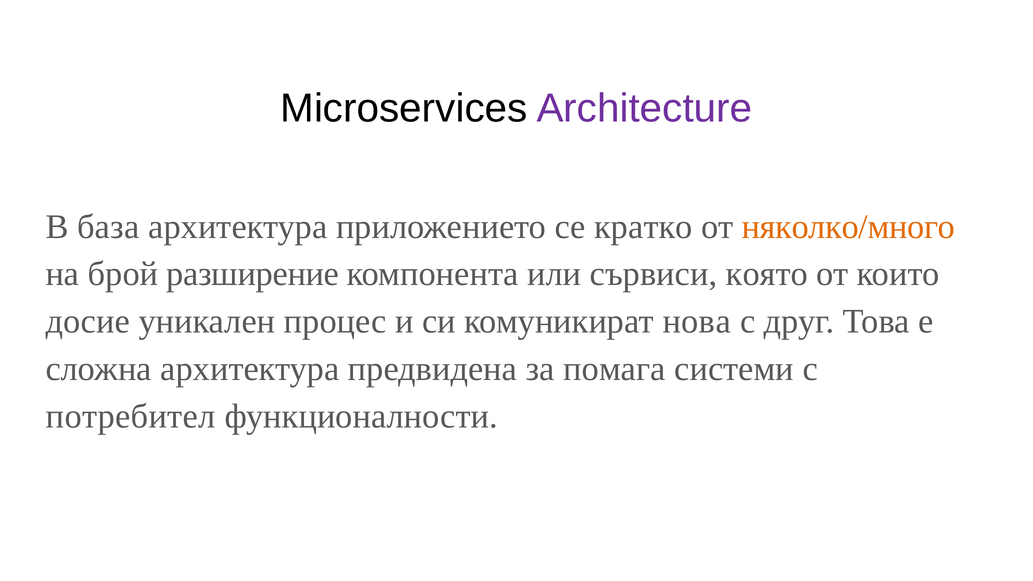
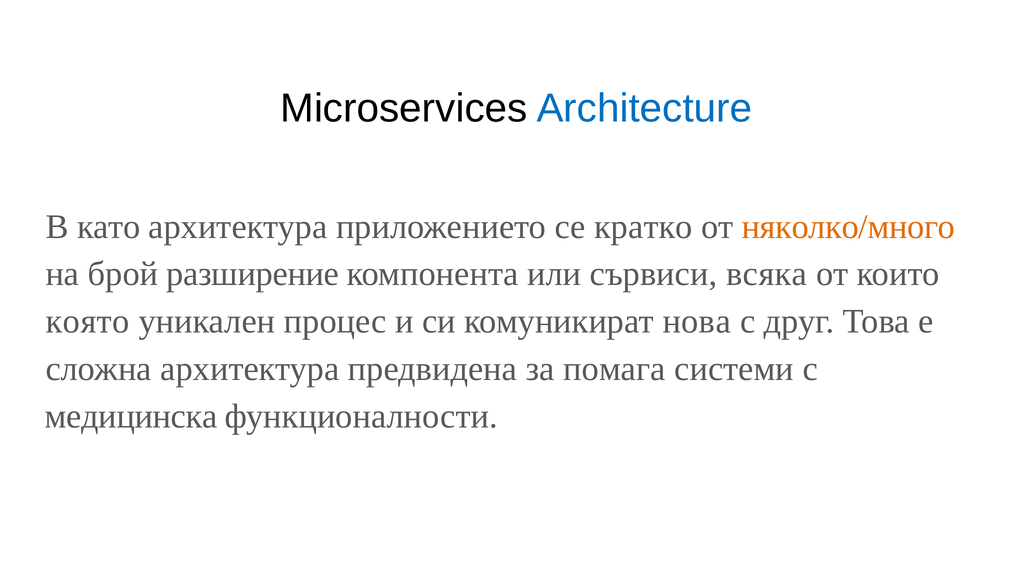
Architecture colour: purple -> blue
база: база -> като
която: която -> всяка
досие: досие -> която
потребител: потребител -> медицинска
